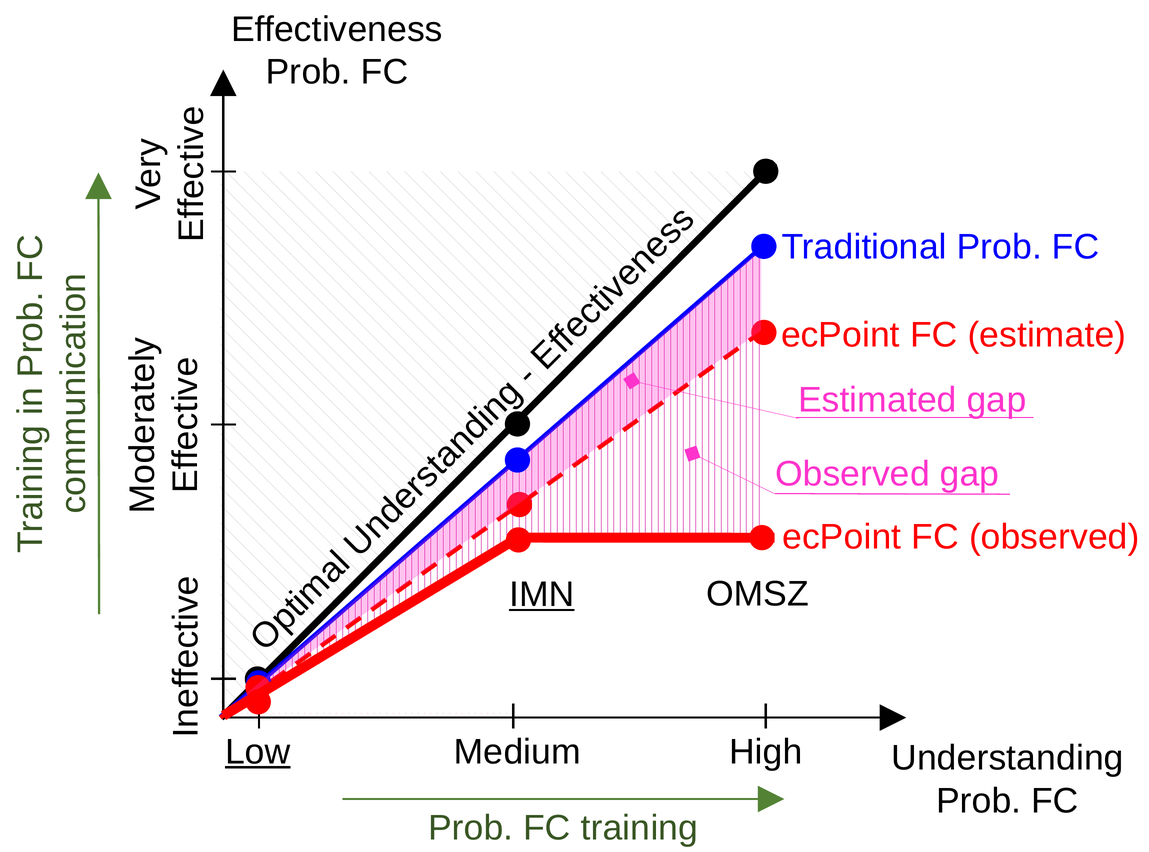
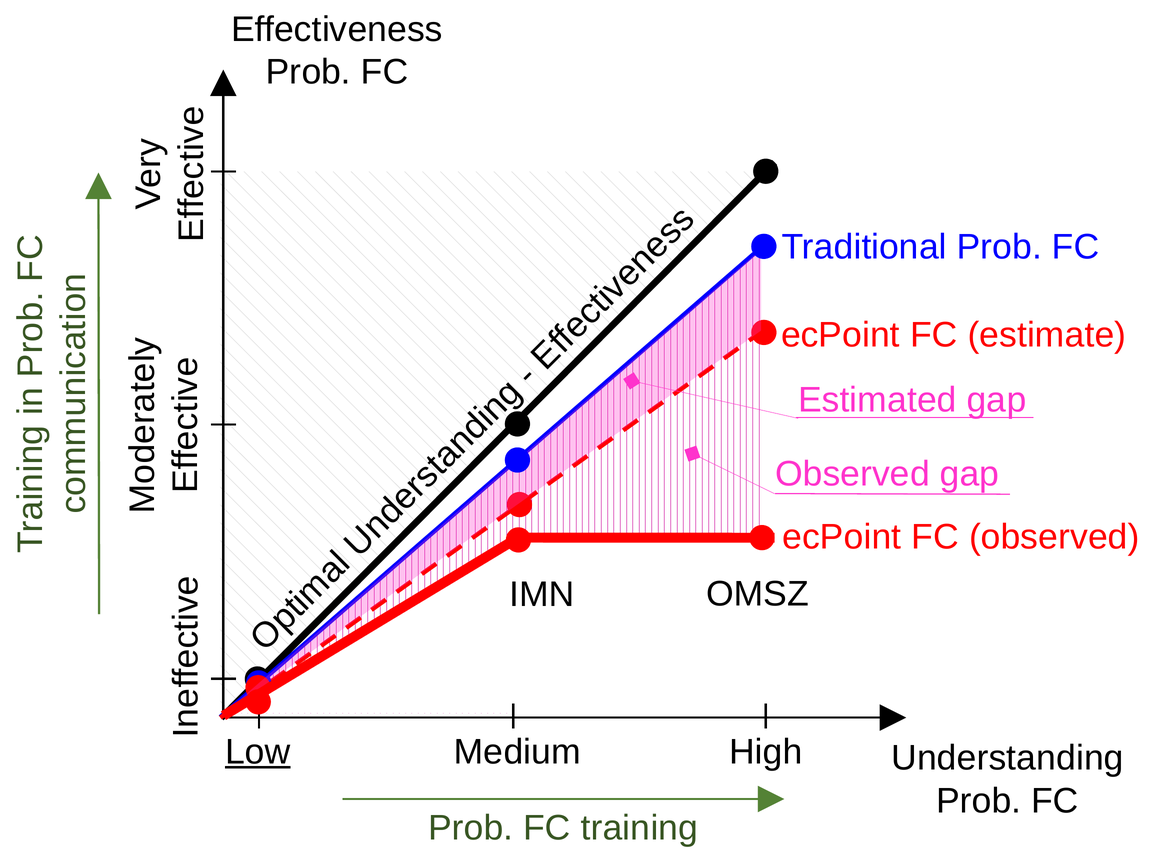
IMN underline: present -> none
